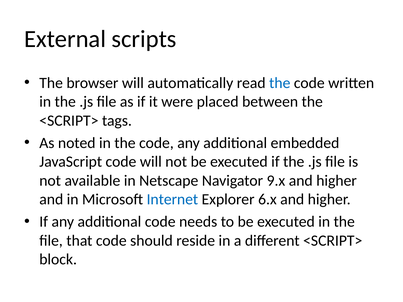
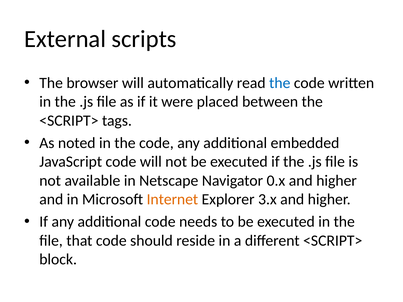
9.x: 9.x -> 0.x
Internet colour: blue -> orange
6.x: 6.x -> 3.x
